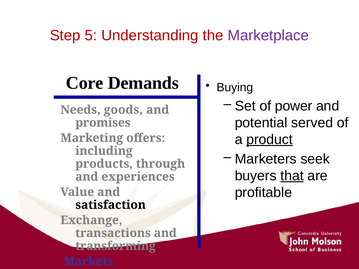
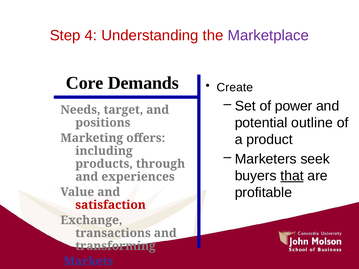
5: 5 -> 4
Buying: Buying -> Create
goods: goods -> target
served: served -> outline
promises: promises -> positions
product underline: present -> none
satisfaction colour: black -> red
